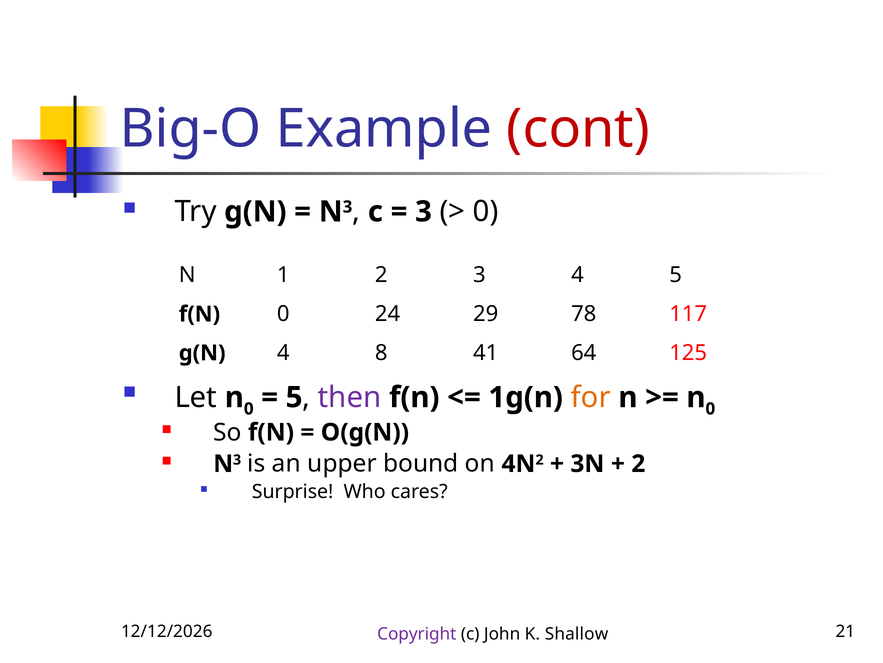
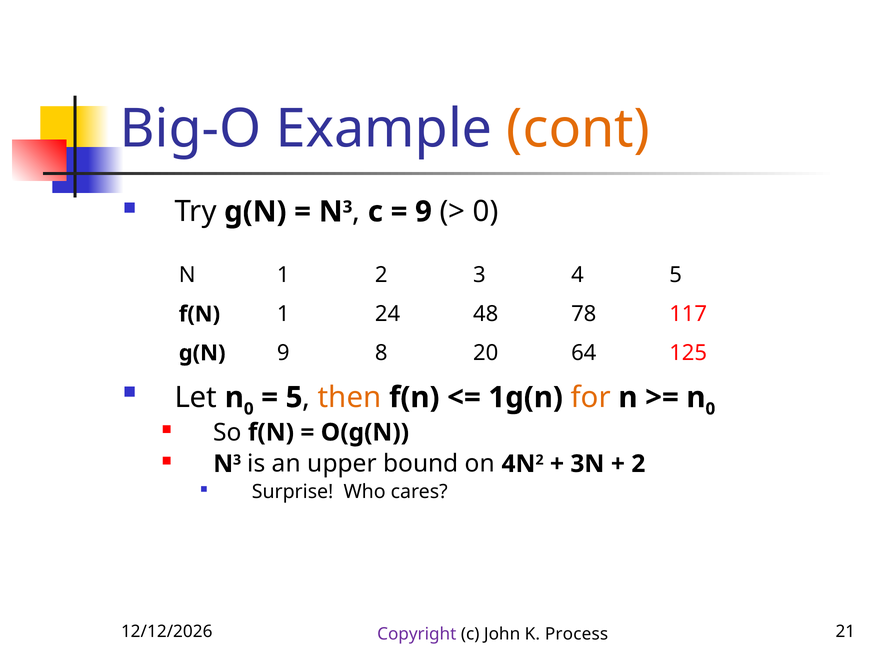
cont colour: red -> orange
3 at (423, 211): 3 -> 9
f(N 0: 0 -> 1
29: 29 -> 48
g(N 4: 4 -> 9
41: 41 -> 20
then colour: purple -> orange
Shallow: Shallow -> Process
